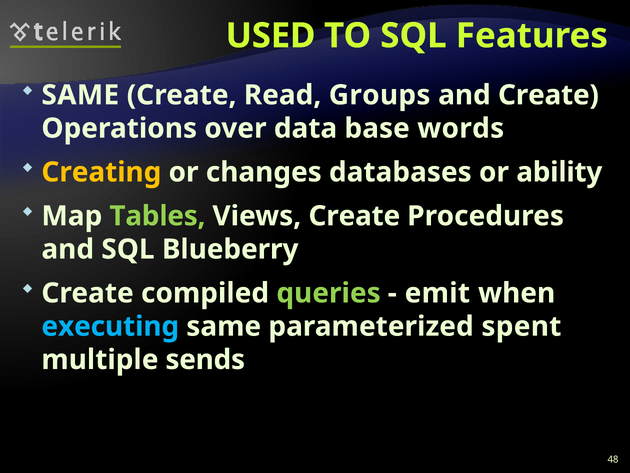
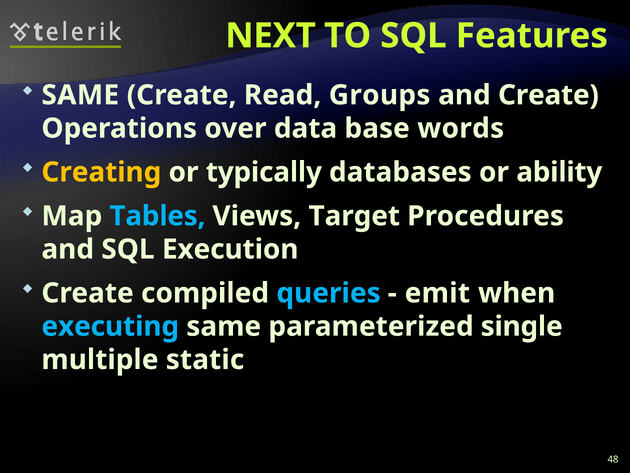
USED: USED -> NEXT
changes: changes -> typically
Tables colour: light green -> light blue
Views Create: Create -> Target
Blueberry: Blueberry -> Execution
queries colour: light green -> light blue
spent: spent -> single
sends: sends -> static
